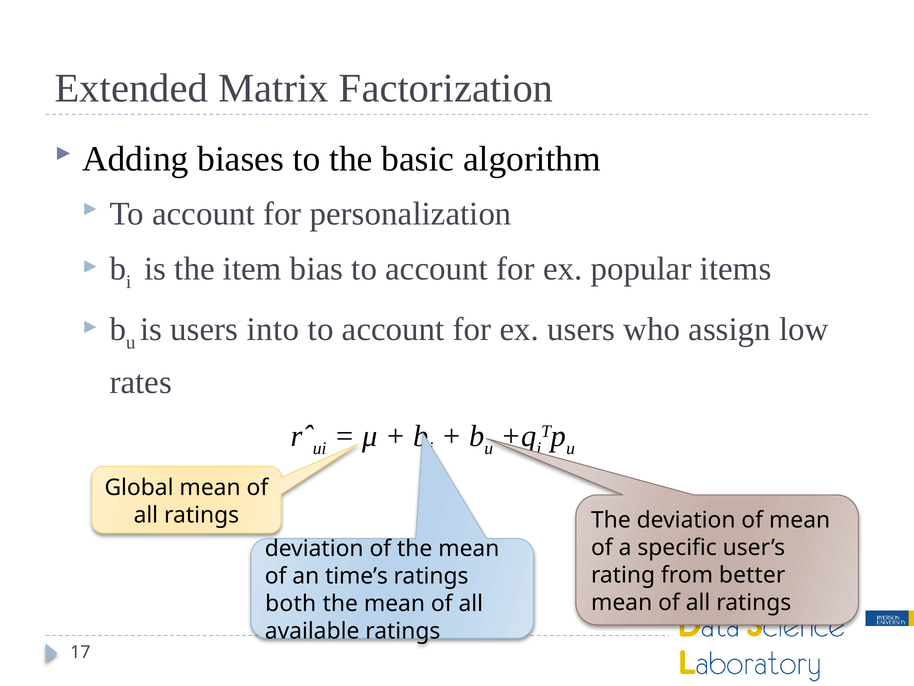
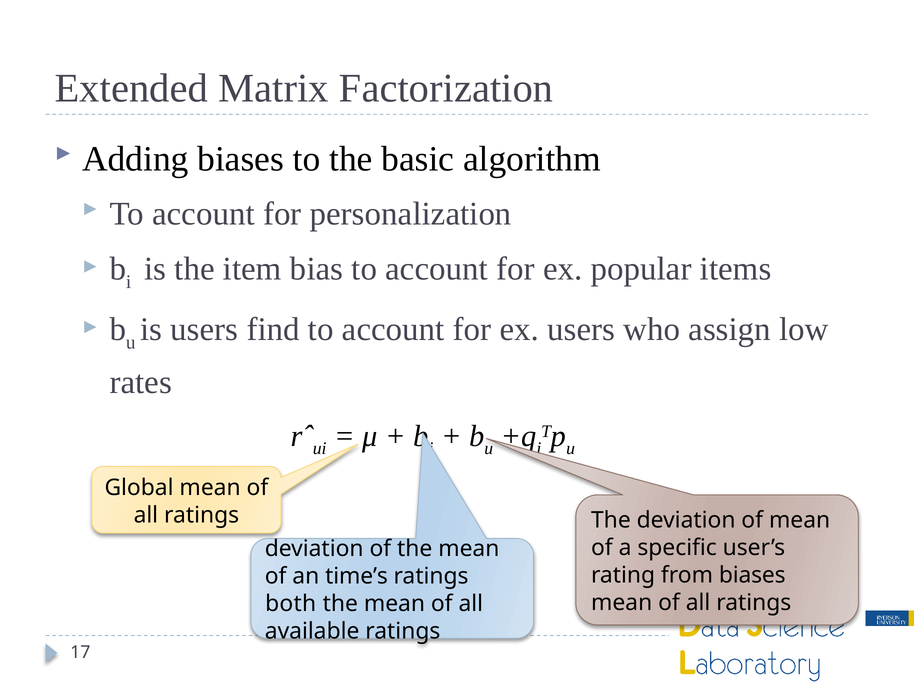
into: into -> find
from better: better -> biases
